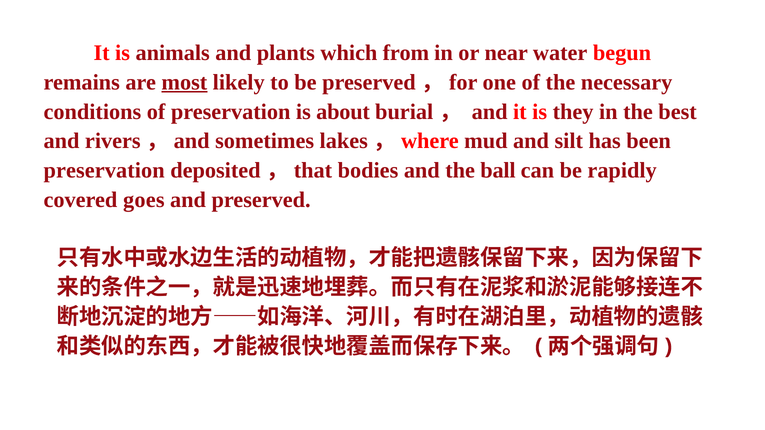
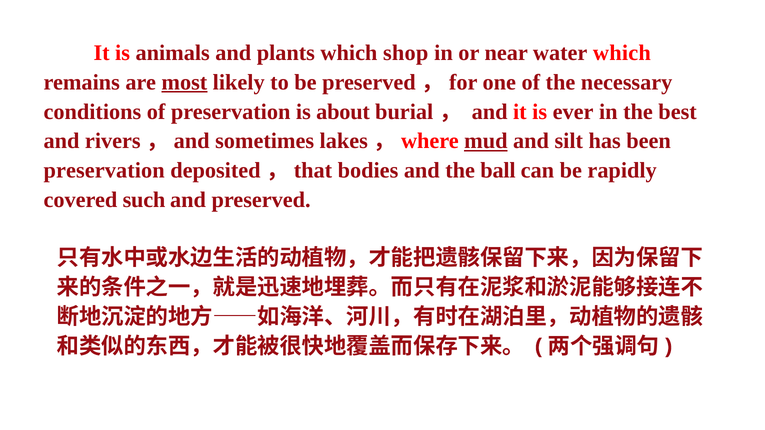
from: from -> shop
water begun: begun -> which
they: they -> ever
mud underline: none -> present
goes: goes -> such
